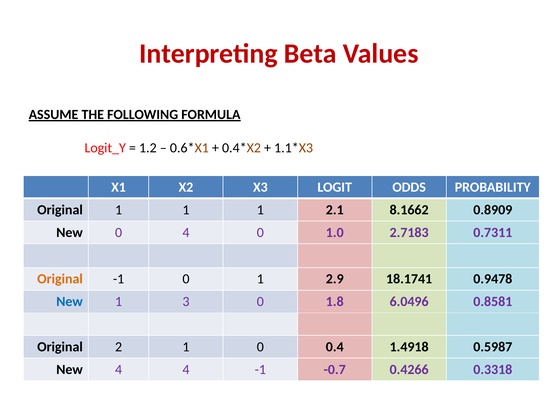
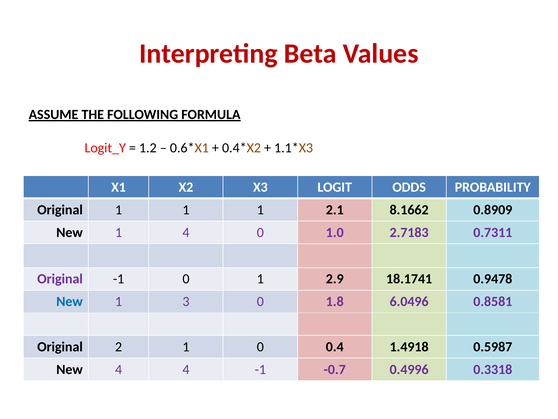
0 at (119, 232): 0 -> 1
Original at (60, 279) colour: orange -> purple
0.4266: 0.4266 -> 0.4996
